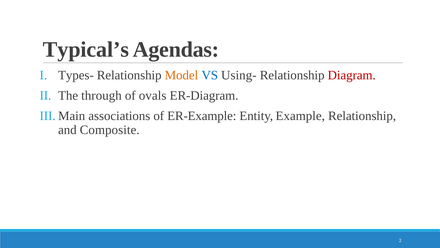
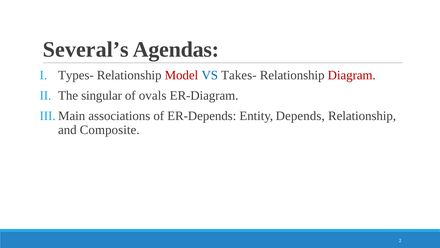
Typical’s: Typical’s -> Several’s
Model colour: orange -> red
Using-: Using- -> Takes-
through: through -> singular
ER-Example: ER-Example -> ER-Depends
Example: Example -> Depends
